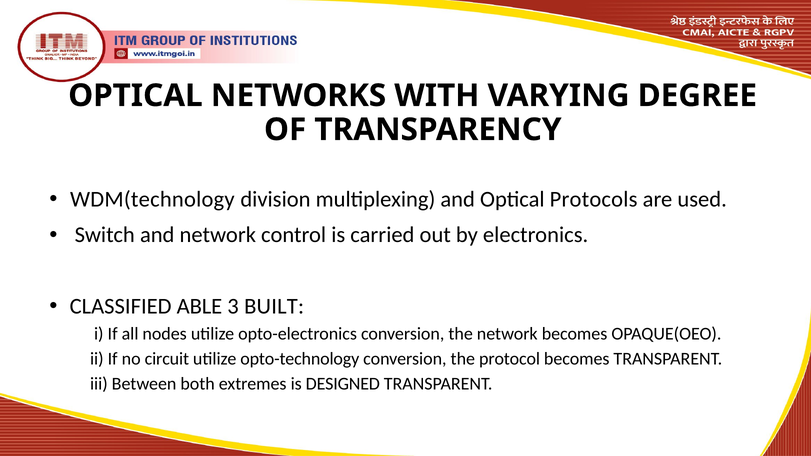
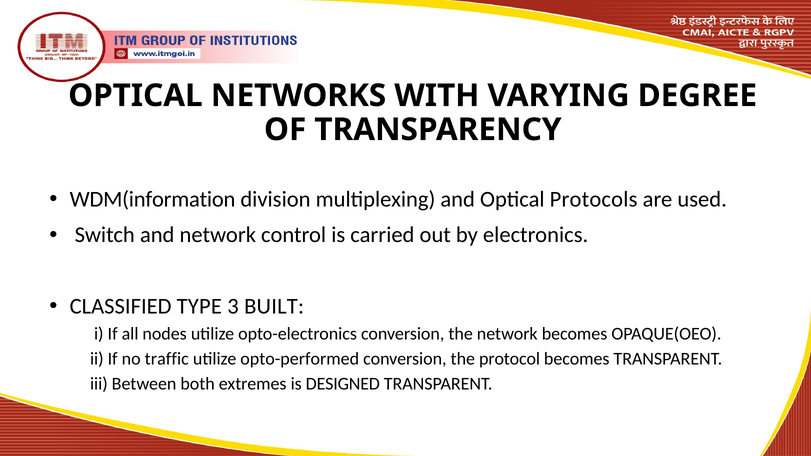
WDM(technology: WDM(technology -> WDM(information
ABLE: ABLE -> TYPE
circuit: circuit -> traffic
opto-technology: opto-technology -> opto-performed
